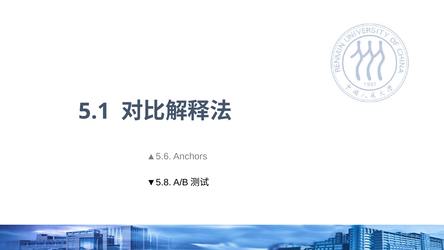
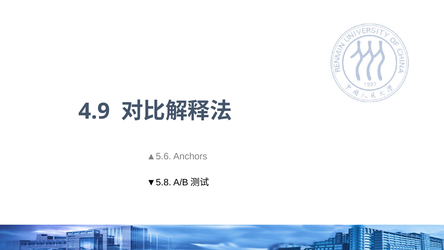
5.1: 5.1 -> 4.9
